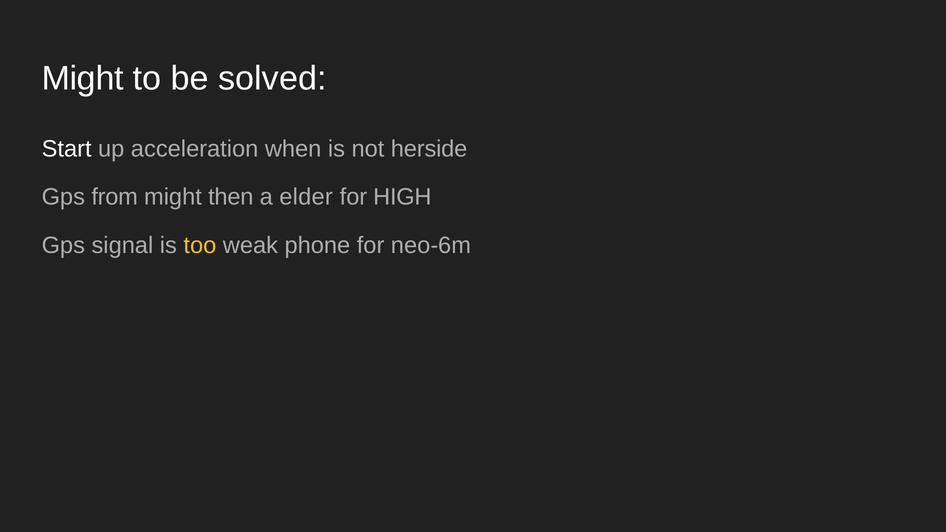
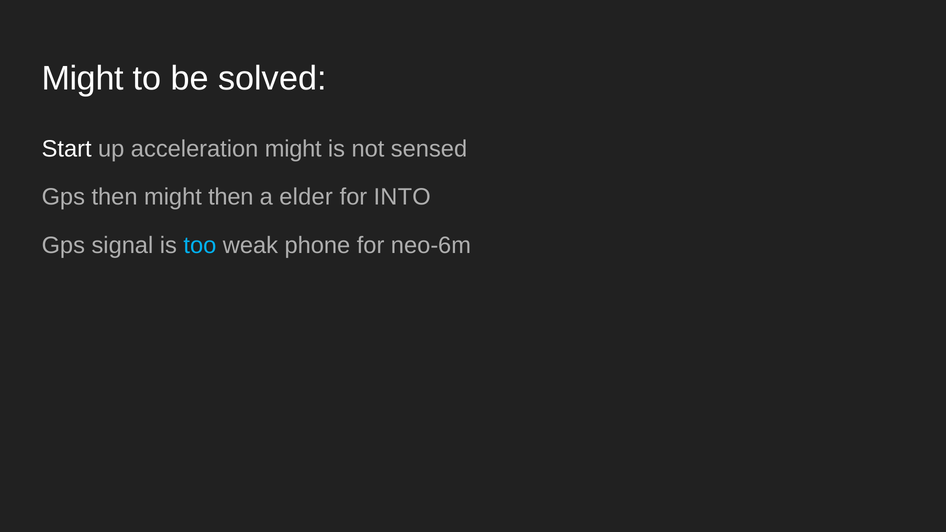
acceleration when: when -> might
herside: herside -> sensed
Gps from: from -> then
HIGH: HIGH -> INTO
too colour: yellow -> light blue
